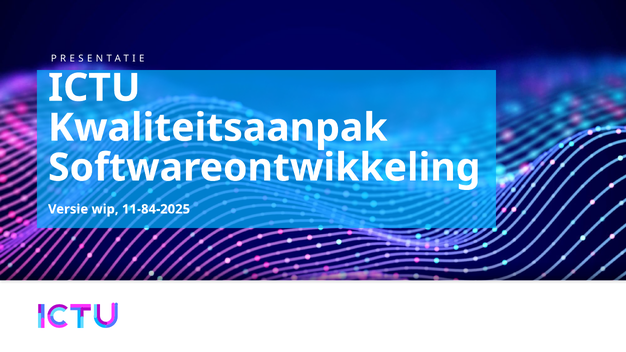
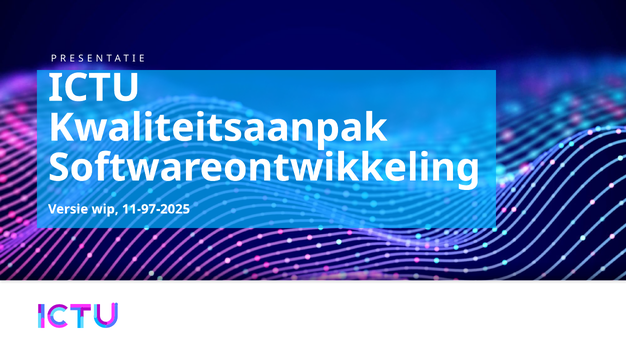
11-84-2025: 11-84-2025 -> 11-97-2025
